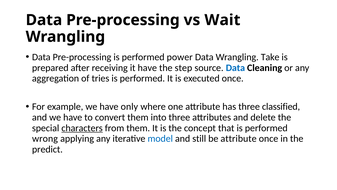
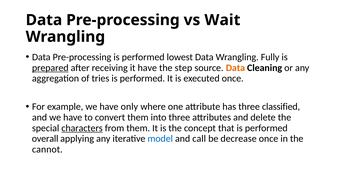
power: power -> lowest
Take: Take -> Fully
prepared underline: none -> present
Data at (235, 68) colour: blue -> orange
wrong: wrong -> overall
still: still -> call
be attribute: attribute -> decrease
predict: predict -> cannot
